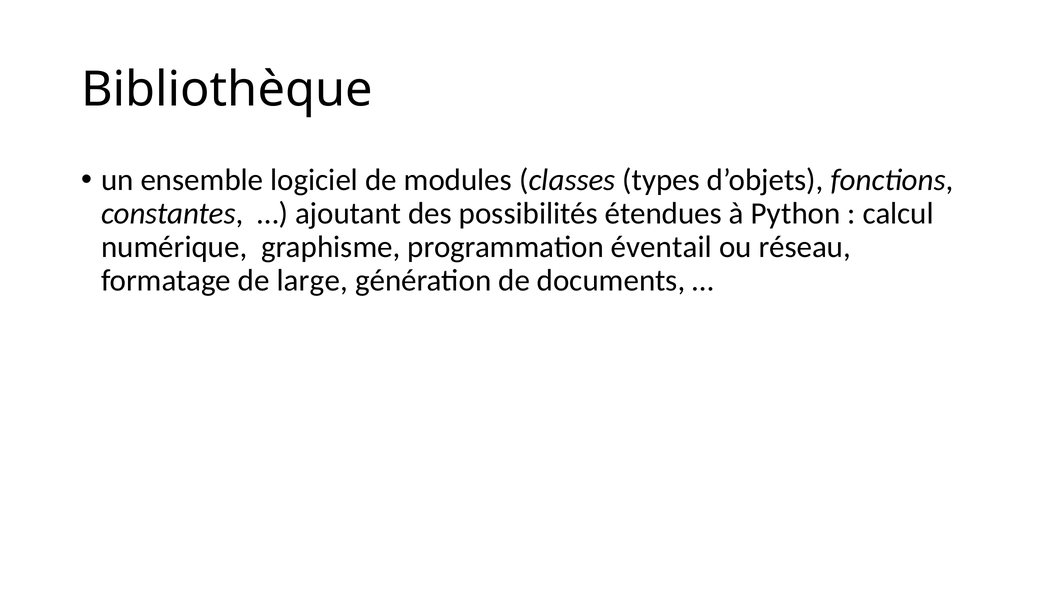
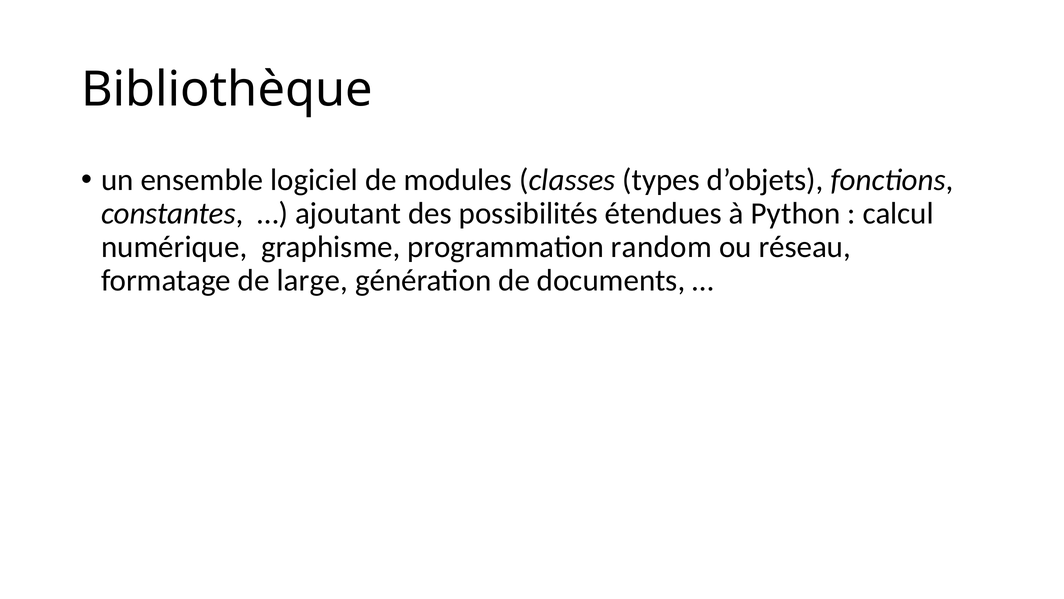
éventail: éventail -> random
